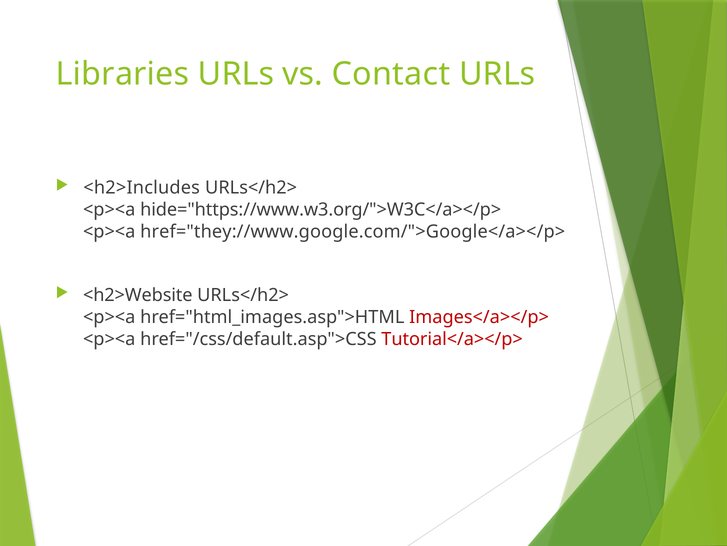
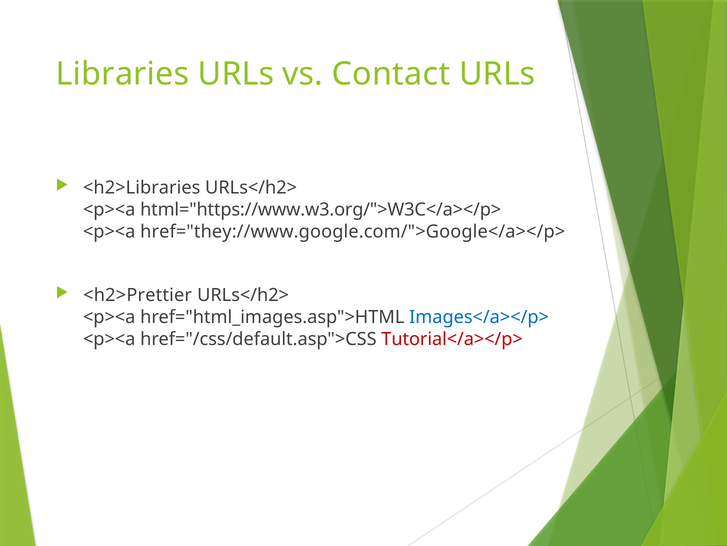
<h2>Includes: <h2>Includes -> <h2>Libraries
hide="https://www.w3.org/">W3C</a></p>: hide="https://www.w3.org/">W3C</a></p> -> html="https://www.w3.org/">W3C</a></p>
<h2>Website: <h2>Website -> <h2>Prettier
Images</a></p> colour: red -> blue
